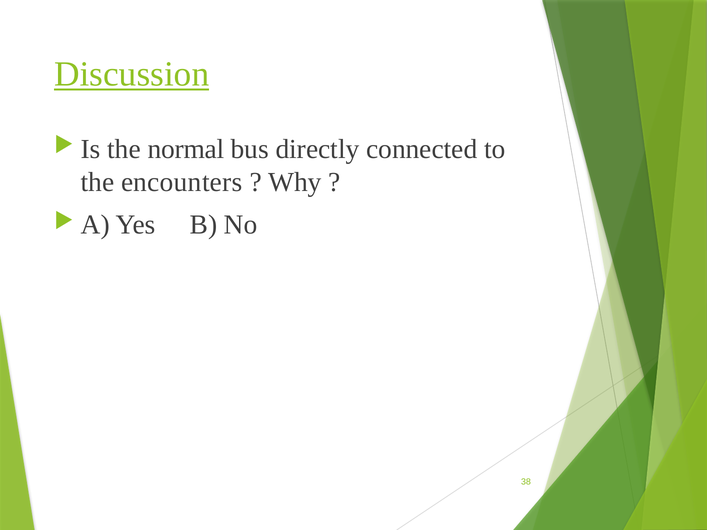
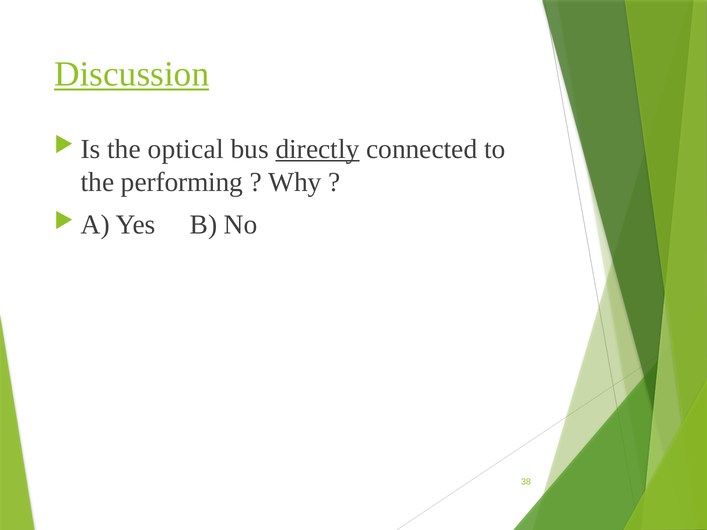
normal: normal -> optical
directly underline: none -> present
encounters: encounters -> performing
